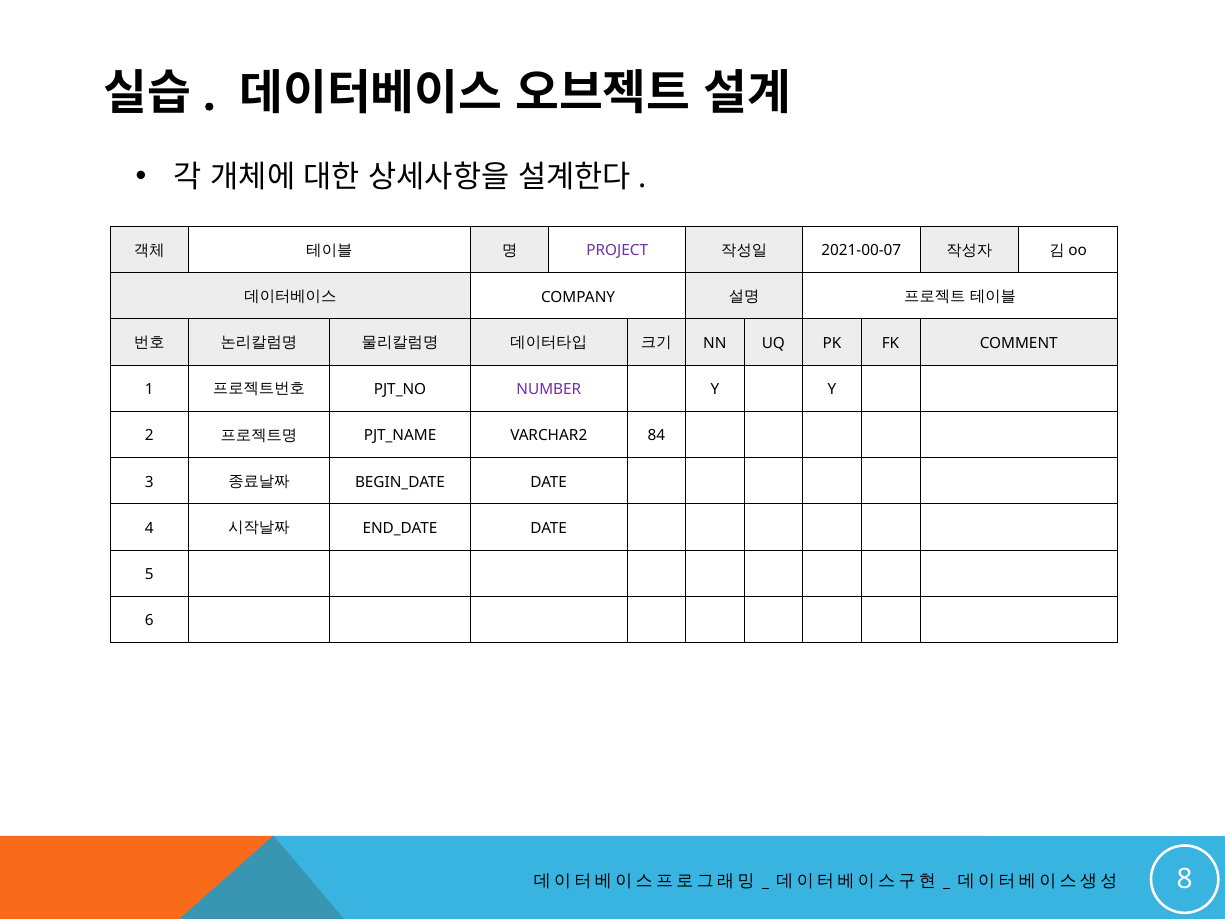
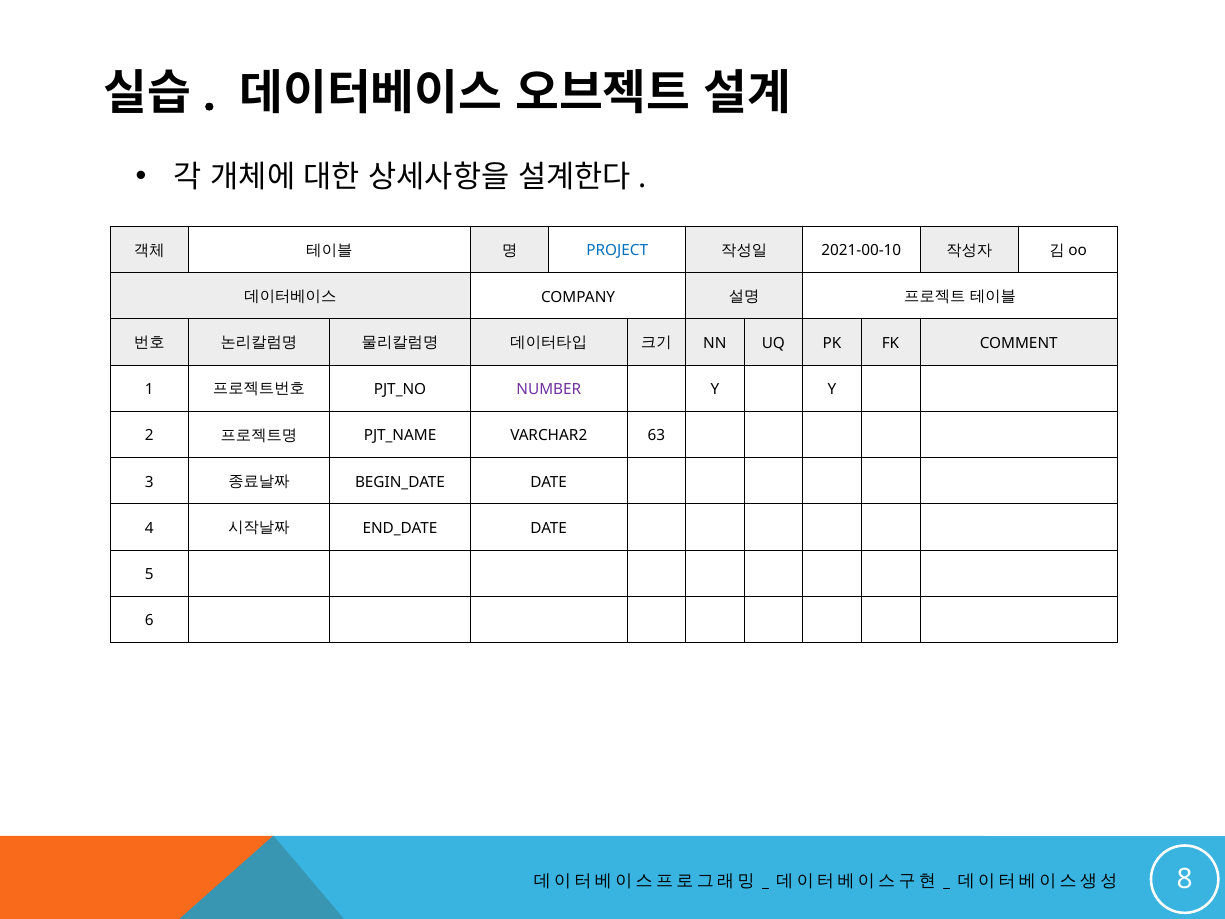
PROJECT colour: purple -> blue
2021-00-07: 2021-00-07 -> 2021-00-10
84: 84 -> 63
